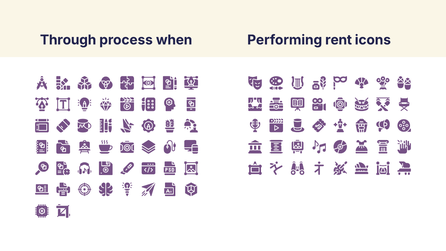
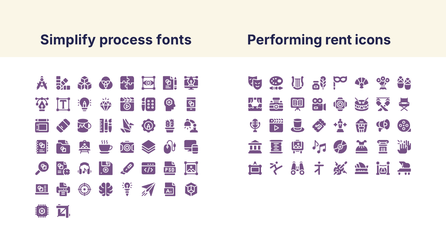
Through: Through -> Simplify
when: when -> fonts
